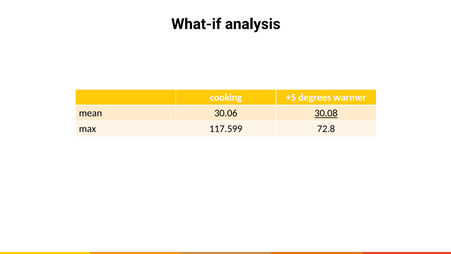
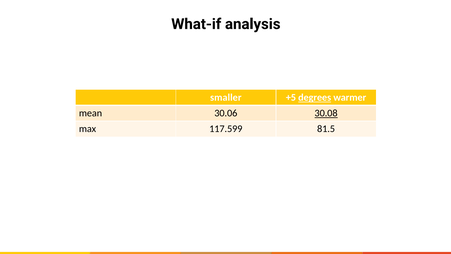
cooking: cooking -> smaller
degrees underline: none -> present
72.8: 72.8 -> 81.5
